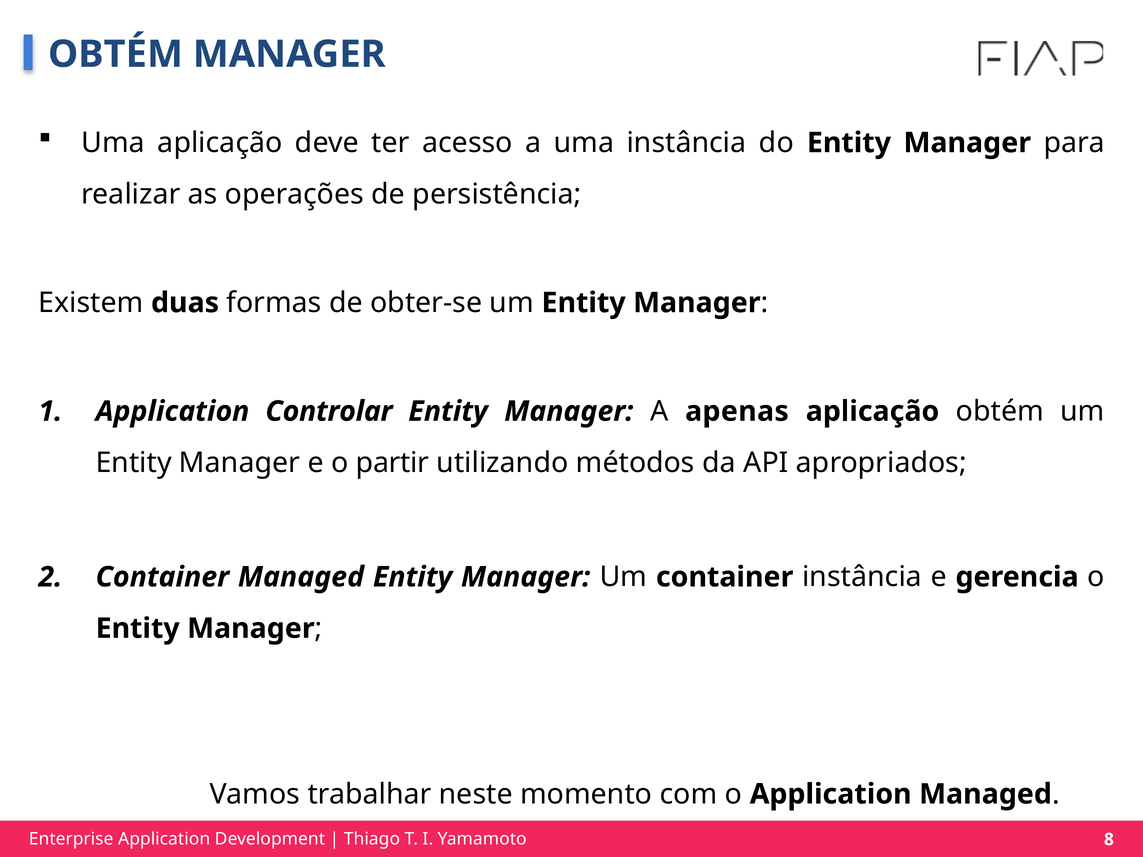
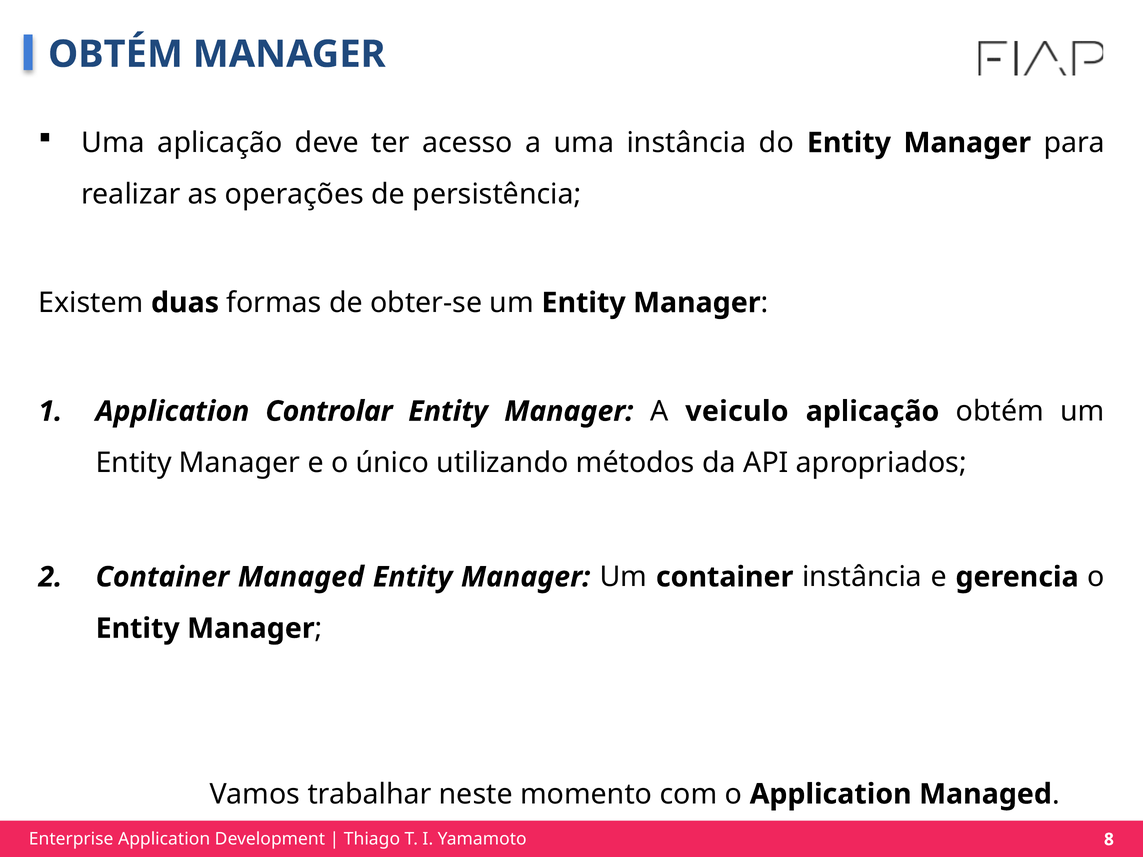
apenas: apenas -> veiculo
partir: partir -> único
